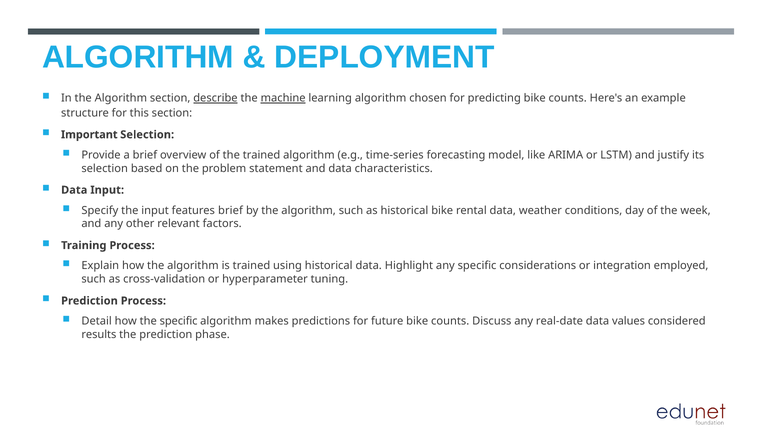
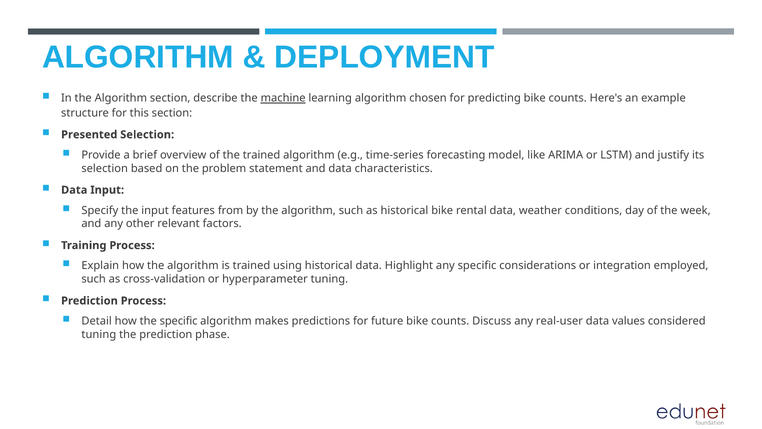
describe underline: present -> none
Important: Important -> Presented
features brief: brief -> from
real-date: real-date -> real-user
results at (99, 334): results -> tuning
